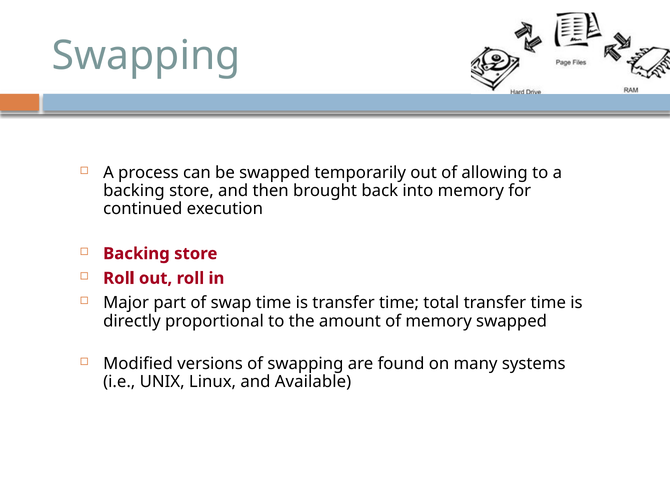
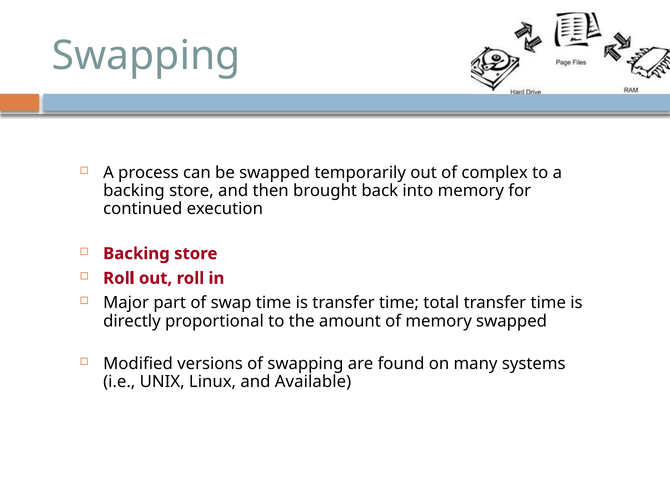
allowing: allowing -> complex
